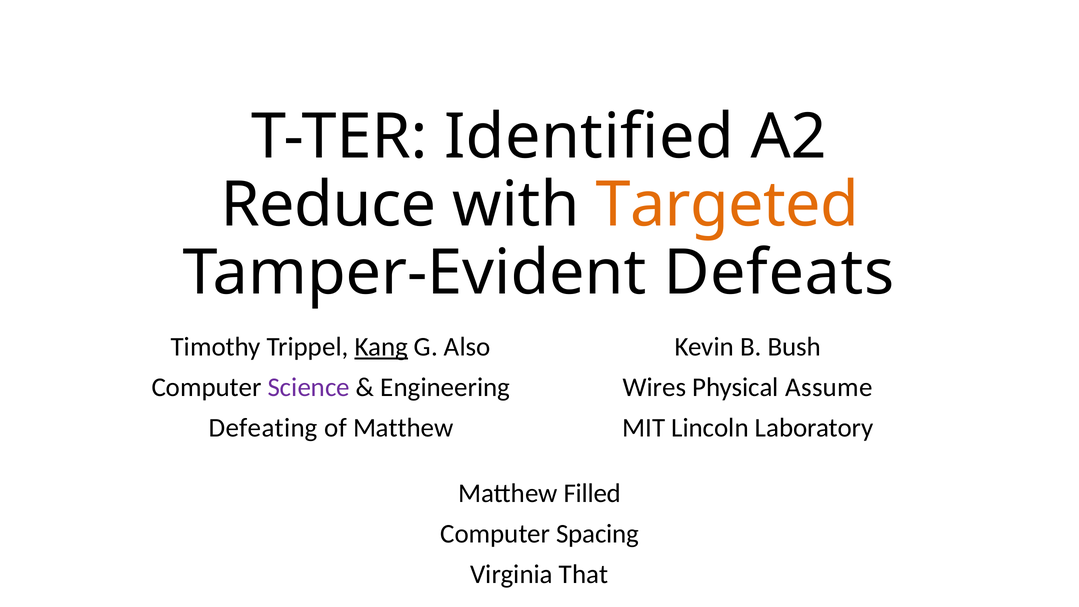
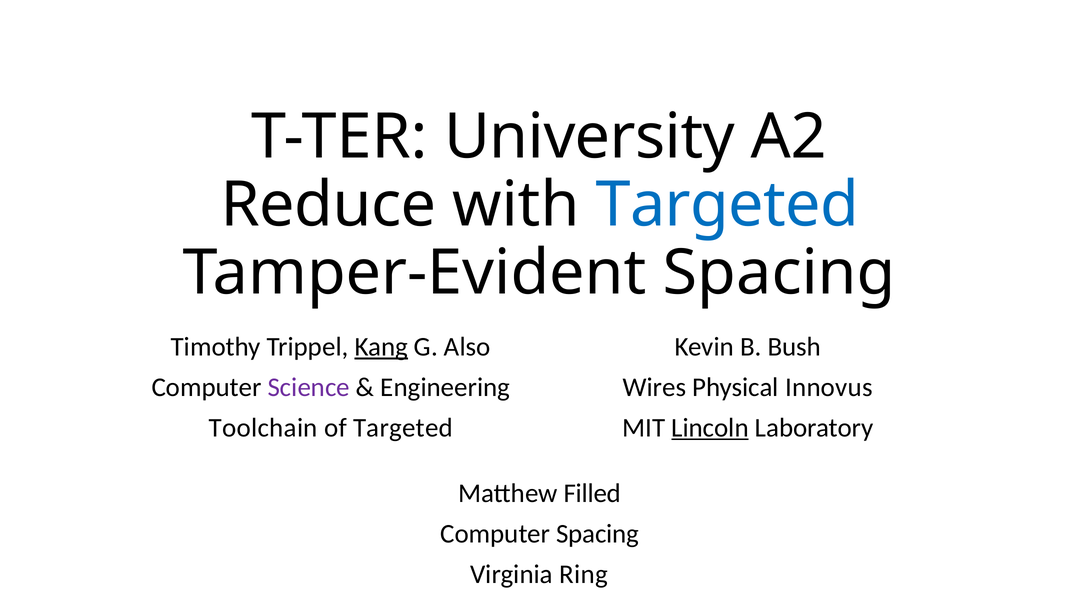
Identified: Identified -> University
Targeted at (727, 205) colour: orange -> blue
Tamper-Evident Defeats: Defeats -> Spacing
Assume: Assume -> Innovus
Defeating: Defeating -> Toolchain
of Matthew: Matthew -> Targeted
Lincoln underline: none -> present
That: That -> Ring
